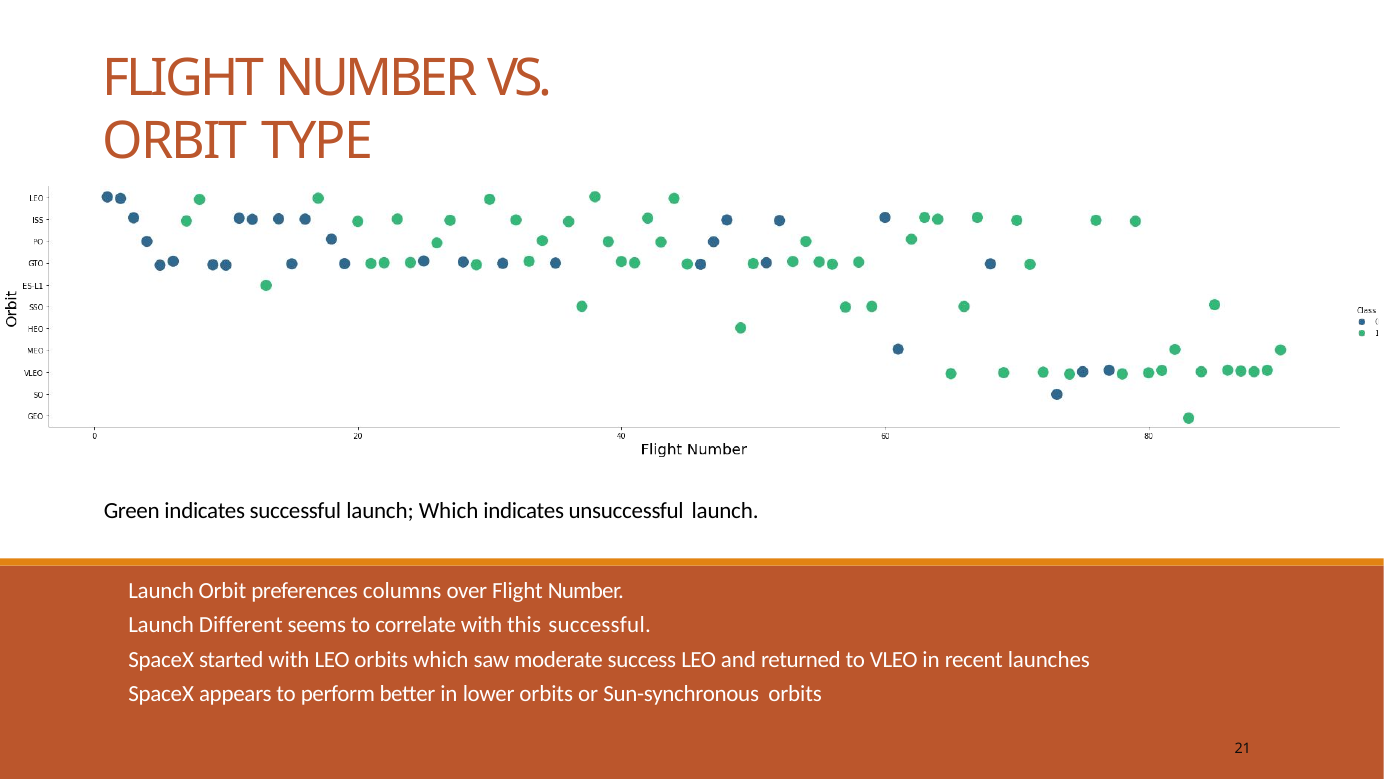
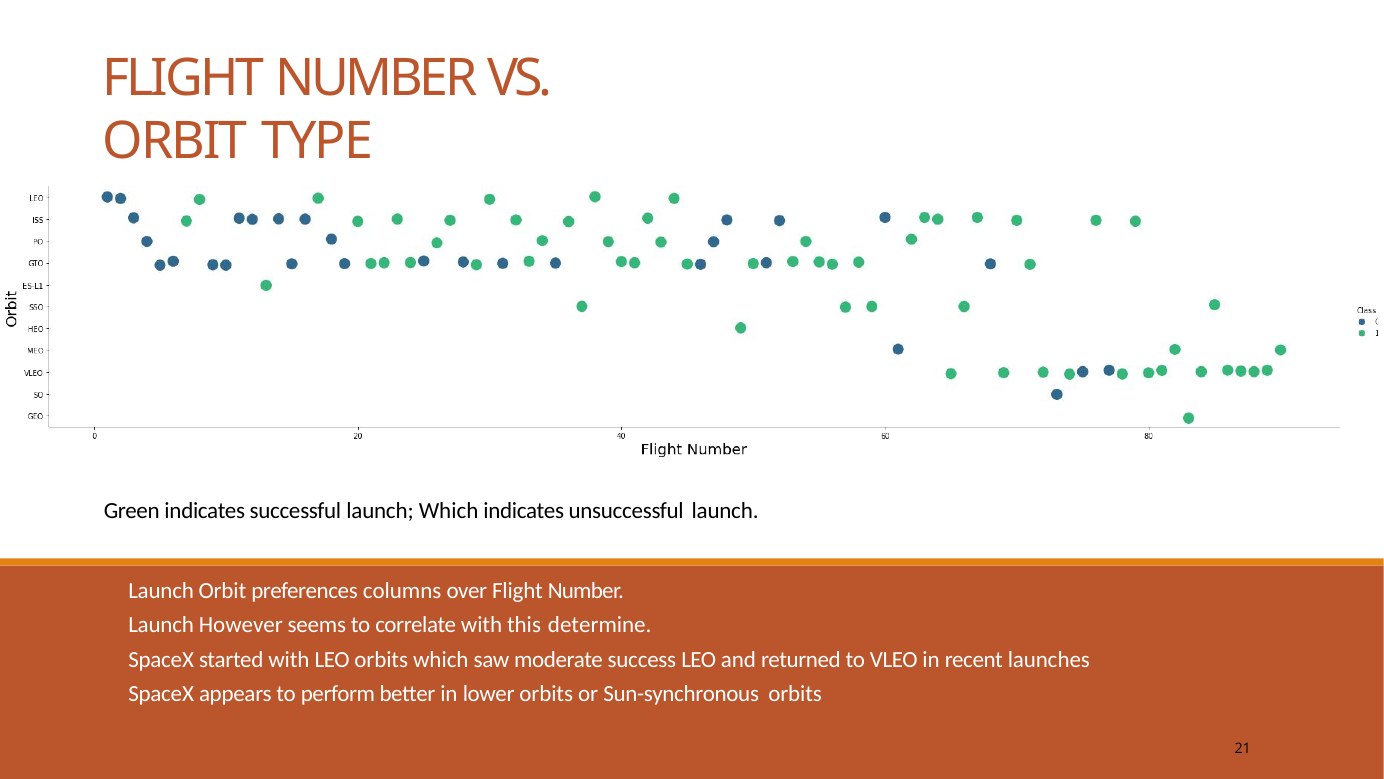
Different: Different -> However
this successful: successful -> determine
